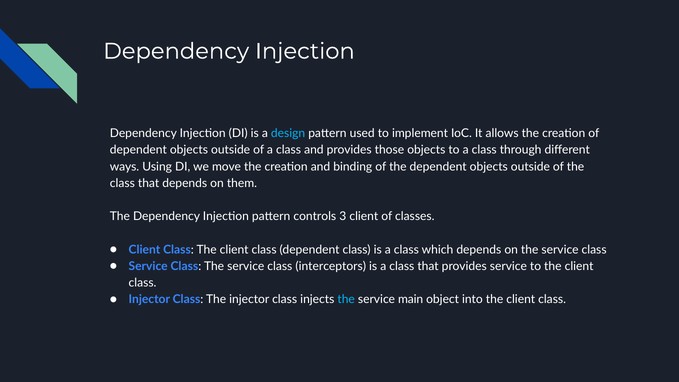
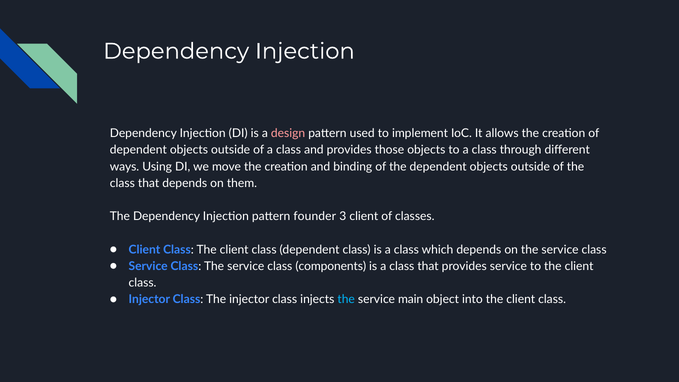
design colour: light blue -> pink
controls: controls -> founder
interceptors: interceptors -> components
